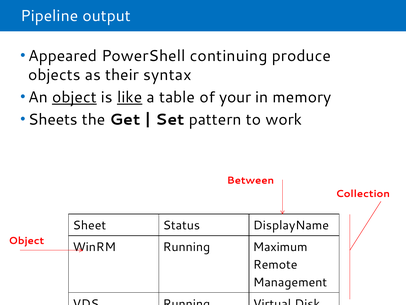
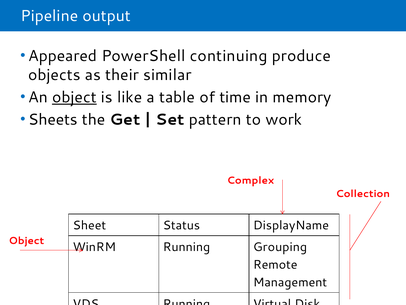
syntax: syntax -> similar
like underline: present -> none
your: your -> time
Between: Between -> Complex
Maximum: Maximum -> Grouping
